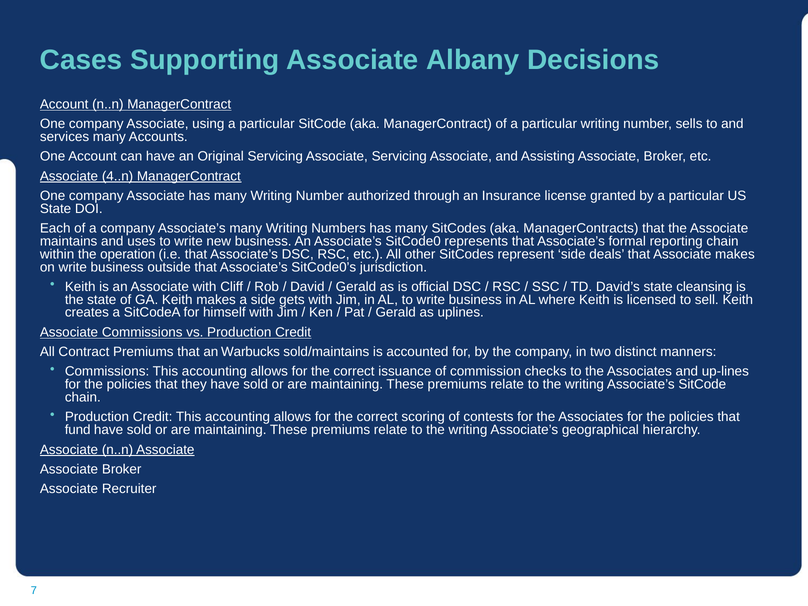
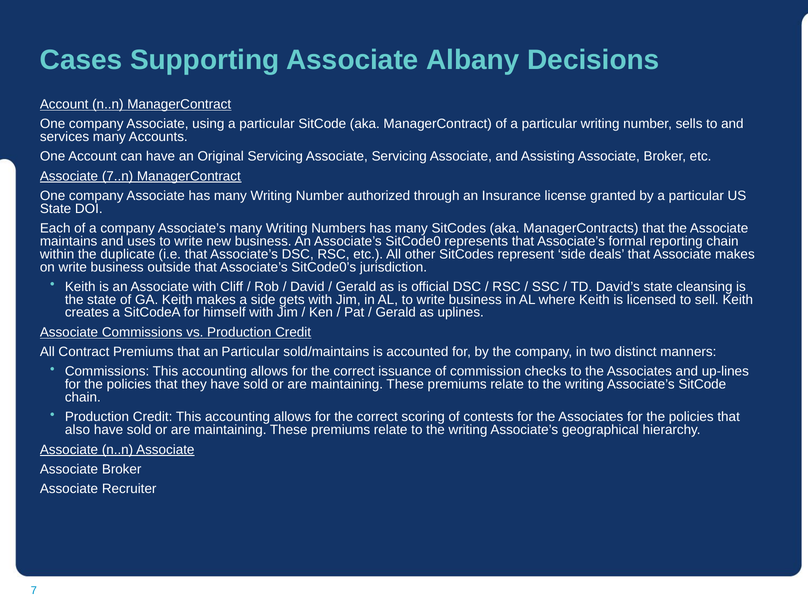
4..n: 4..n -> 7..n
operation: operation -> duplicate
an Warbucks: Warbucks -> Particular
fund: fund -> also
